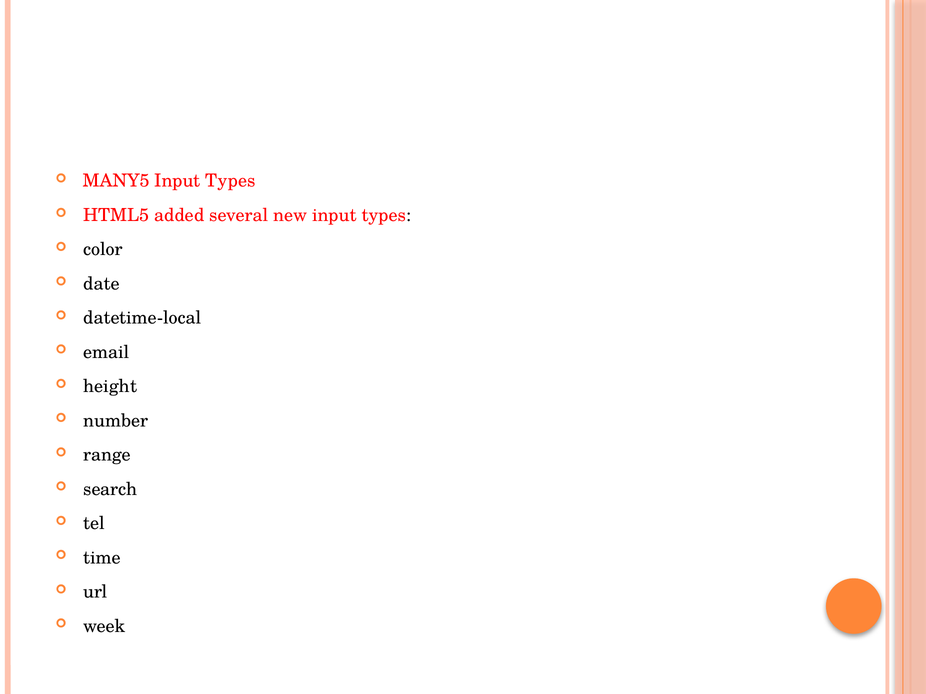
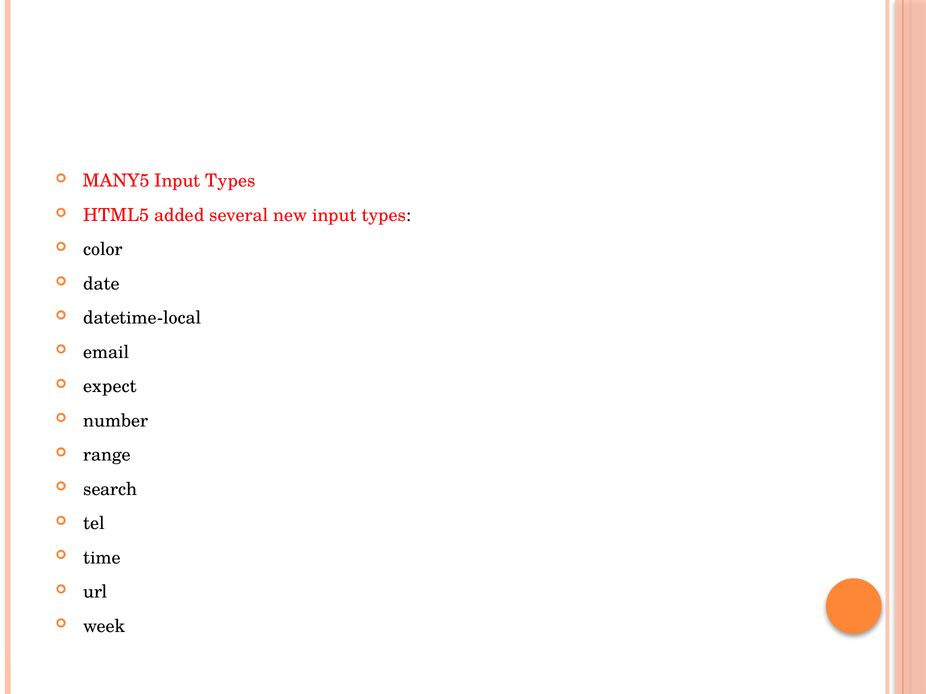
height: height -> expect
